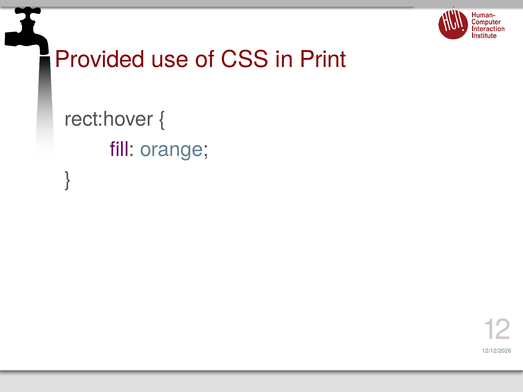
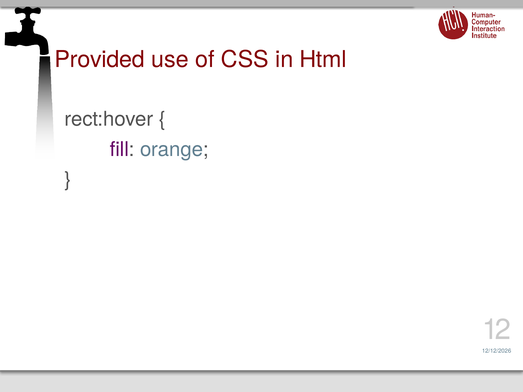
Print: Print -> Html
